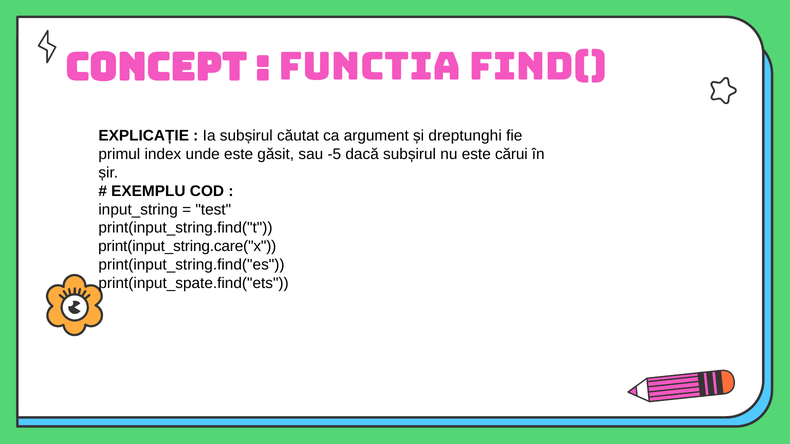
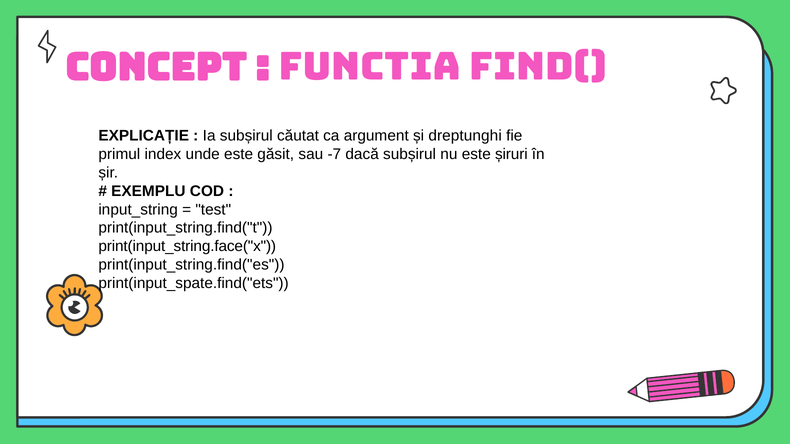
-5: -5 -> -7
cărui: cărui -> șiruri
print(input_string.care("x: print(input_string.care("x -> print(input_string.face("x
